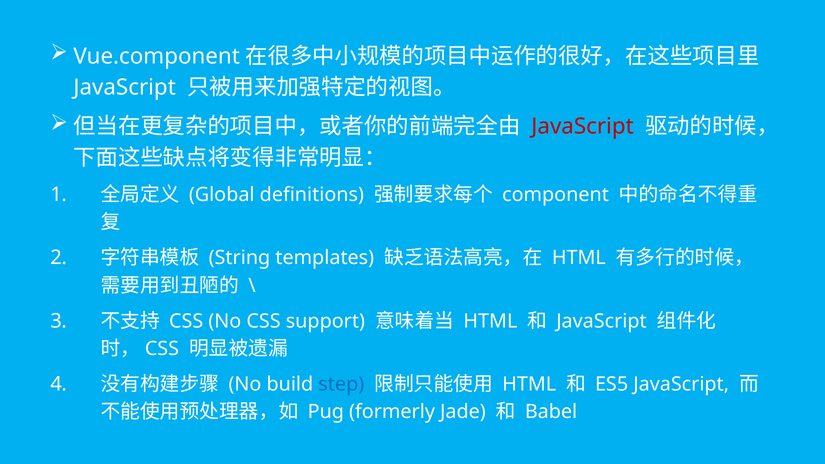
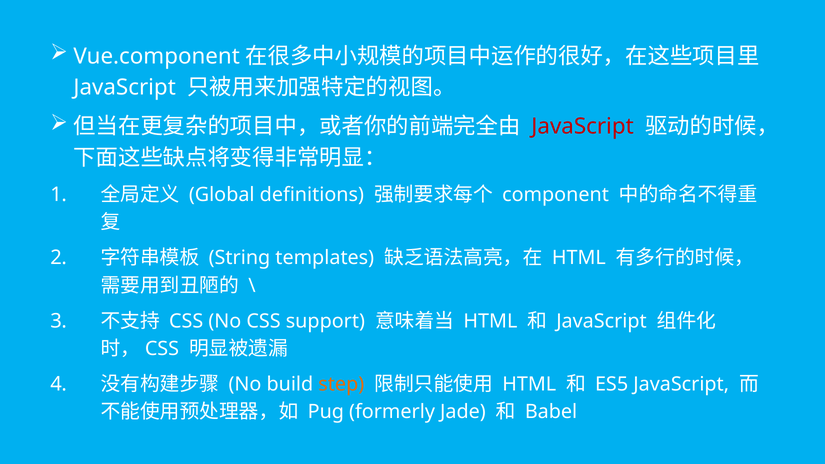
step colour: blue -> orange
